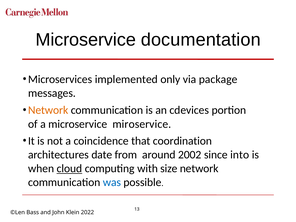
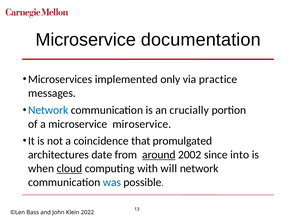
package: package -> practice
Network at (48, 110) colour: orange -> blue
cdevices: cdevices -> crucially
coordination: coordination -> promulgated
around underline: none -> present
size: size -> will
